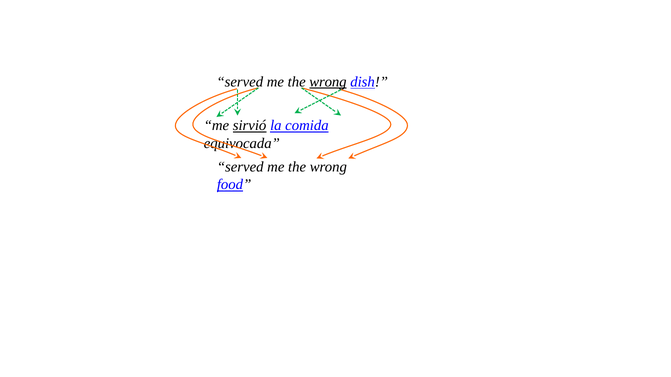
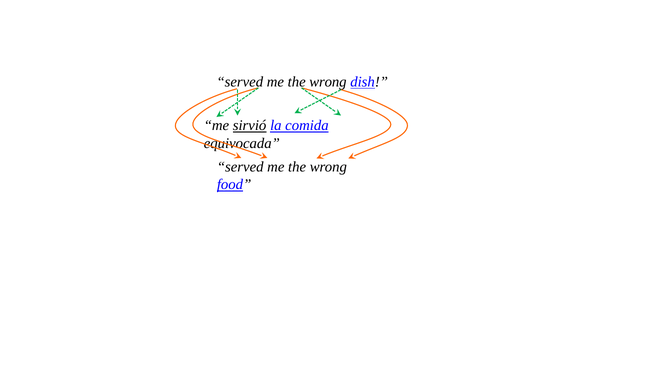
wrong at (328, 82) underline: present -> none
